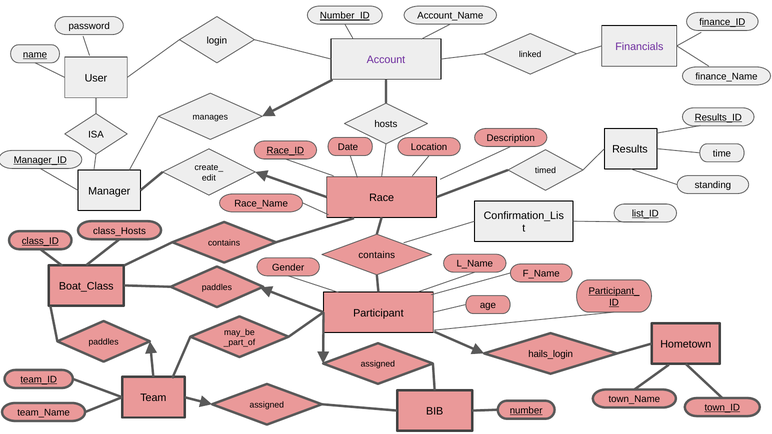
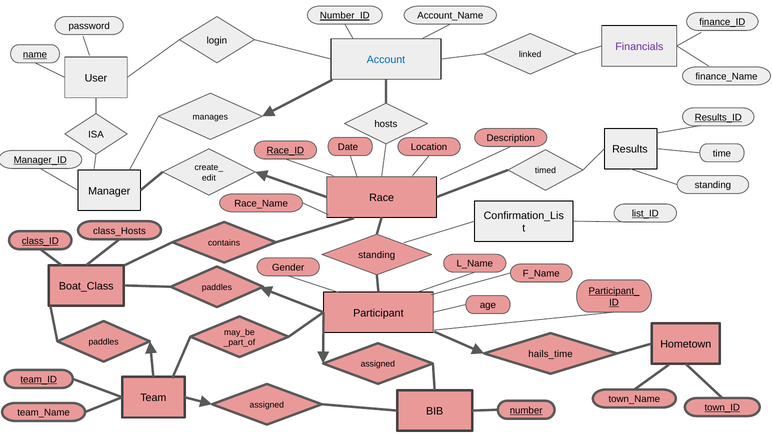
Account colour: purple -> blue
contains at (377, 255): contains -> standing
hails_login: hails_login -> hails_time
